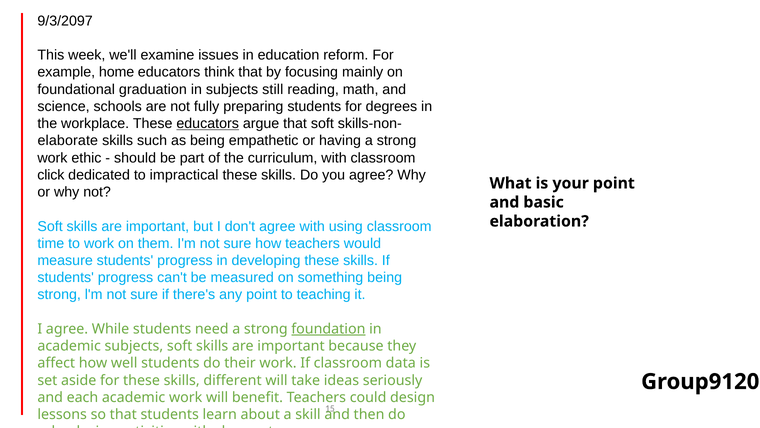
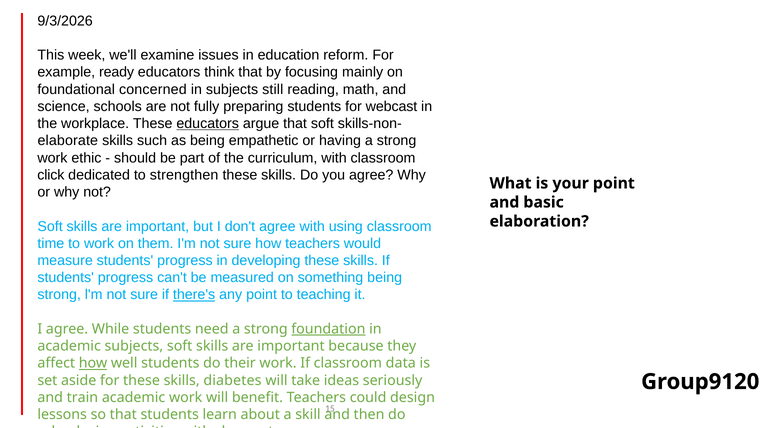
9/3/2097: 9/3/2097 -> 9/3/2026
home: home -> ready
graduation: graduation -> concerned
degrees: degrees -> webcast
impractical: impractical -> strengthen
there's underline: none -> present
how at (93, 363) underline: none -> present
different: different -> diabetes
each: each -> train
